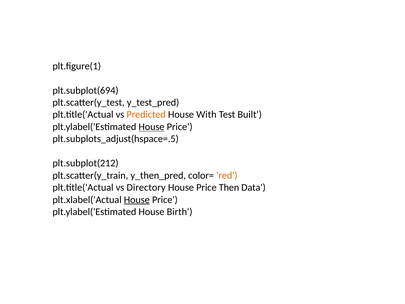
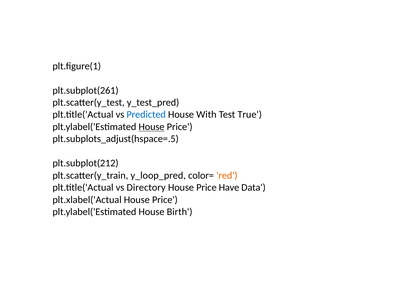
plt.subplot(694: plt.subplot(694 -> plt.subplot(261
Predicted colour: orange -> blue
Built: Built -> True
y_then_pred: y_then_pred -> y_loop_pred
Then: Then -> Have
House at (137, 200) underline: present -> none
